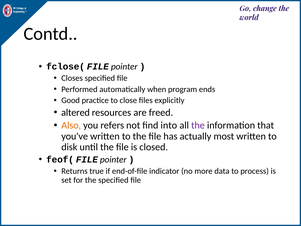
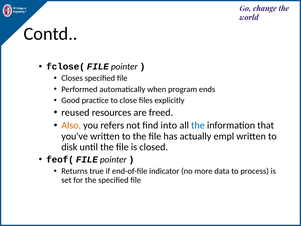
altered: altered -> reused
the at (198, 125) colour: purple -> blue
most: most -> empl
